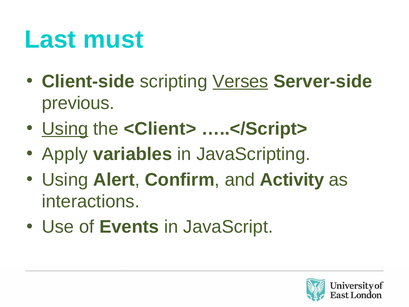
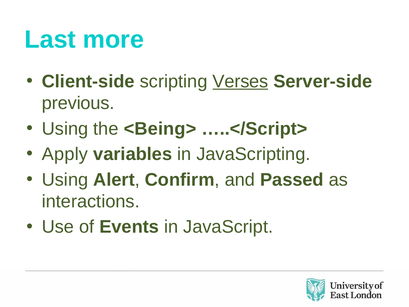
must: must -> more
Using at (65, 129) underline: present -> none
<Client>: <Client> -> <Being>
Activity: Activity -> Passed
